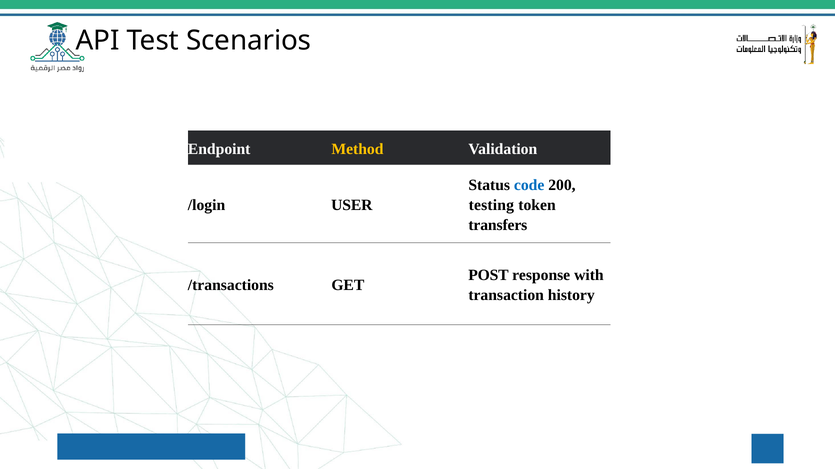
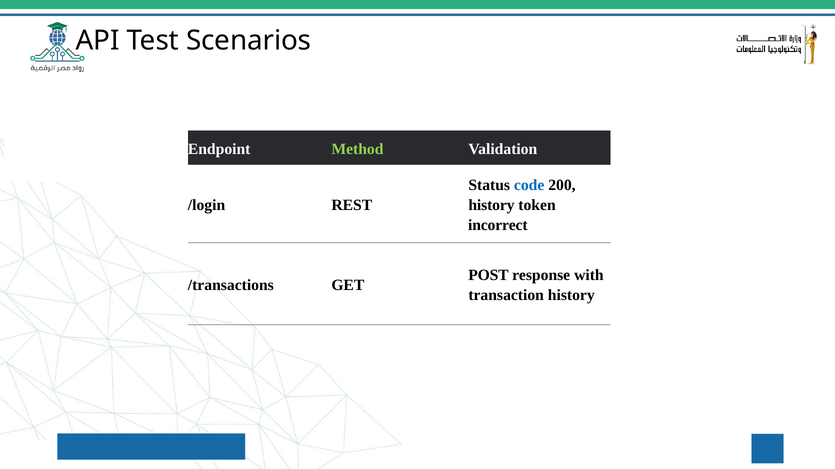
Method colour: yellow -> light green
USER: USER -> REST
testing at (491, 205): testing -> history
transfers: transfers -> incorrect
